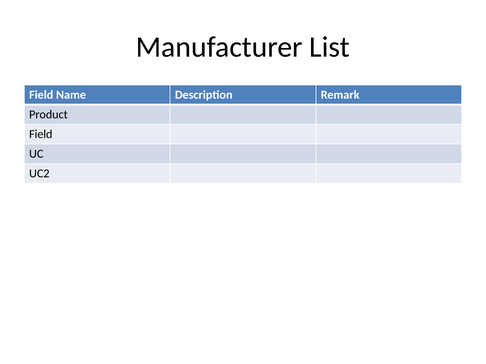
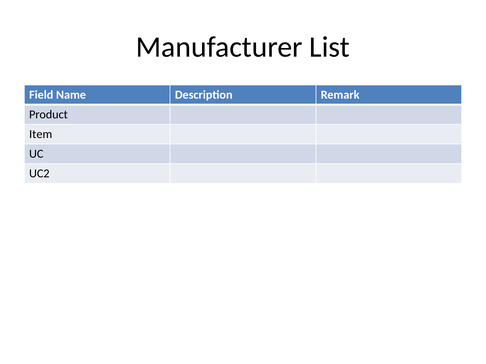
Field at (41, 134): Field -> Item
